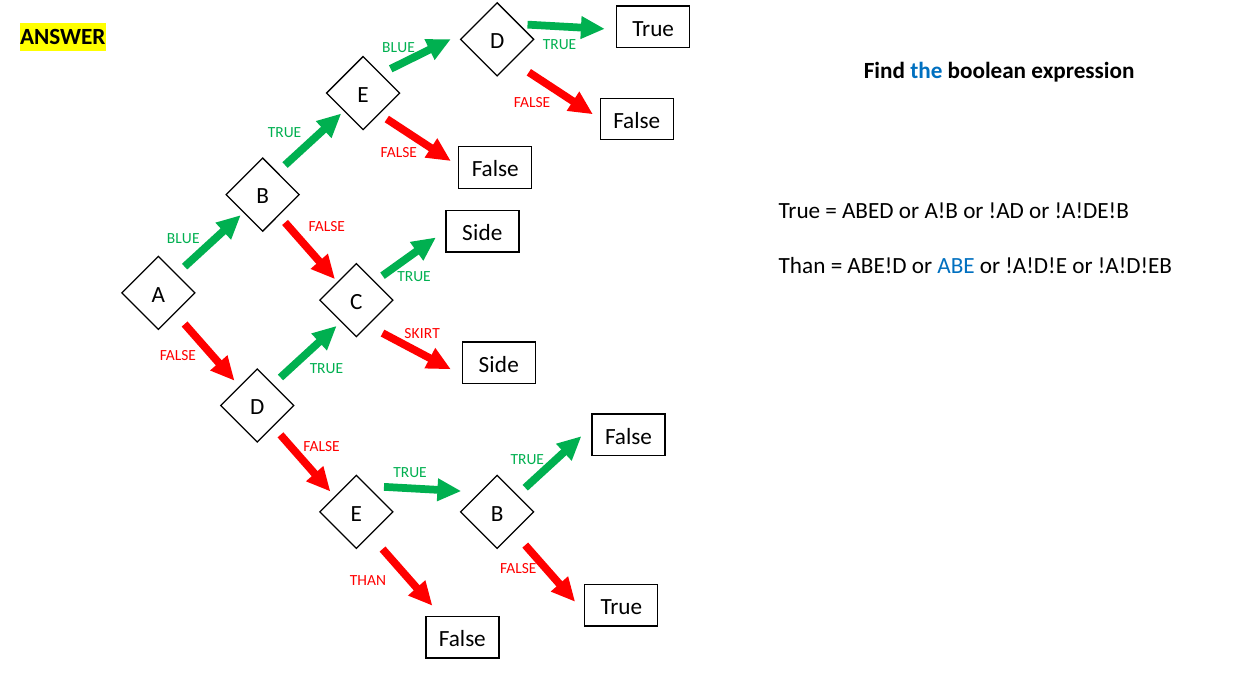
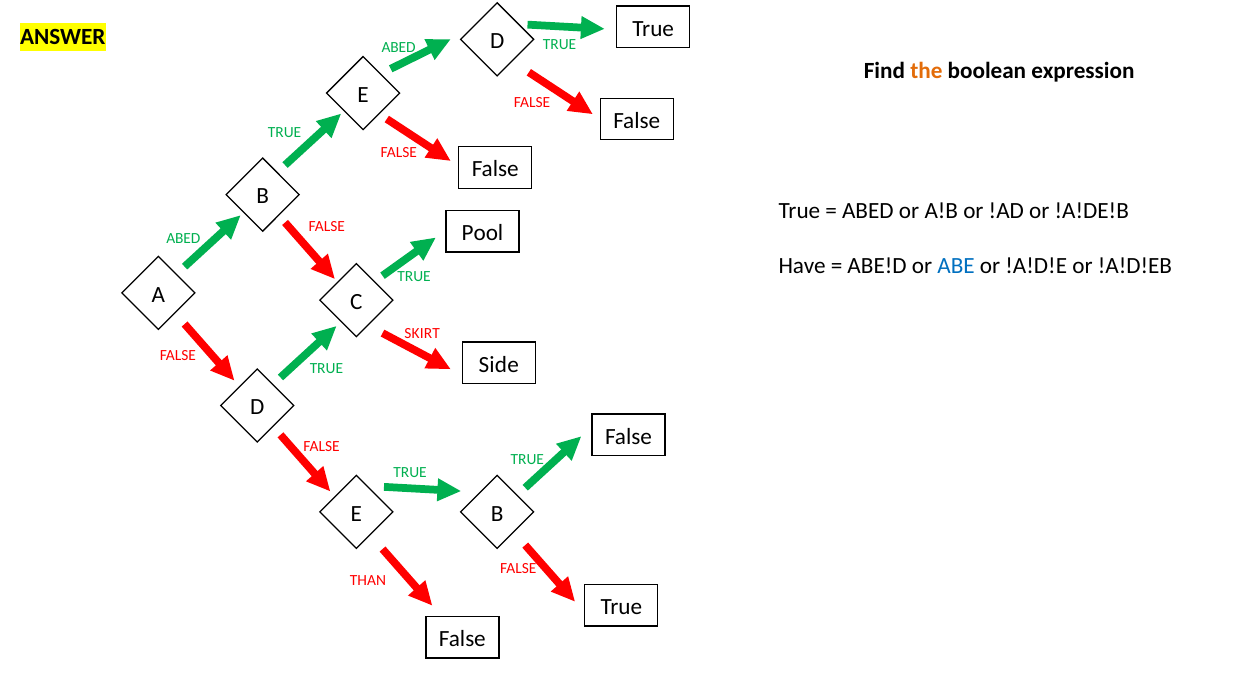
BLUE at (398, 48): BLUE -> ABED
the colour: blue -> orange
Side at (482, 233): Side -> Pool
BLUE at (183, 238): BLUE -> ABED
Than at (802, 266): Than -> Have
